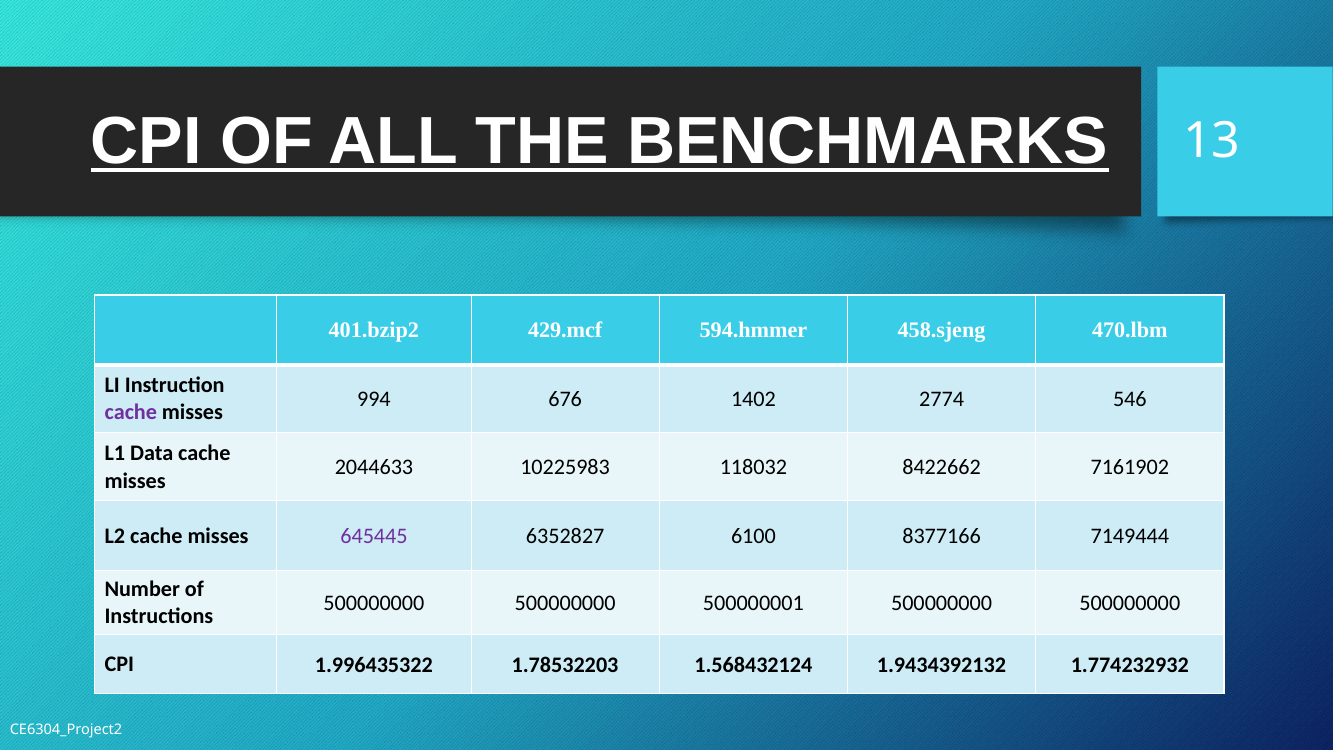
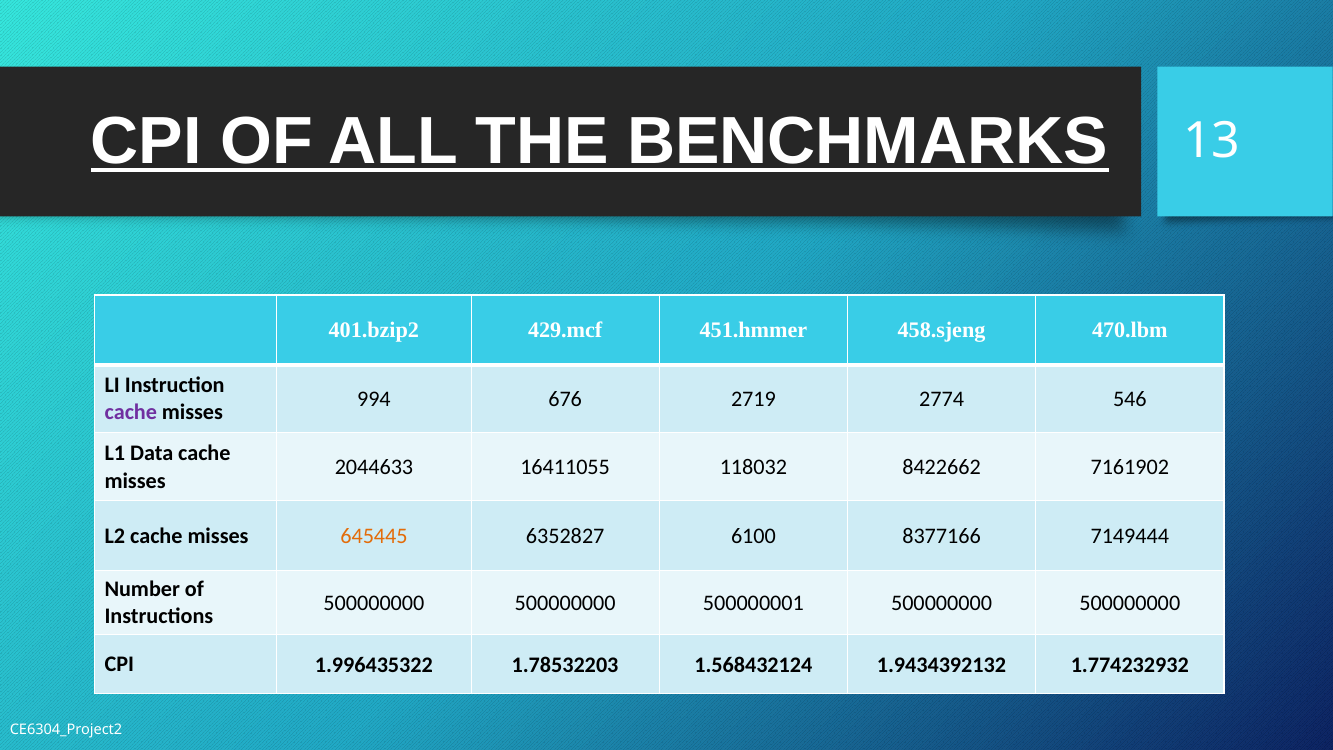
594.hmmer: 594.hmmer -> 451.hmmer
1402: 1402 -> 2719
10225983: 10225983 -> 16411055
645445 colour: purple -> orange
